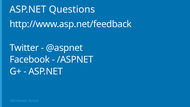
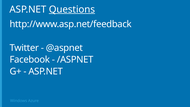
Questions underline: none -> present
